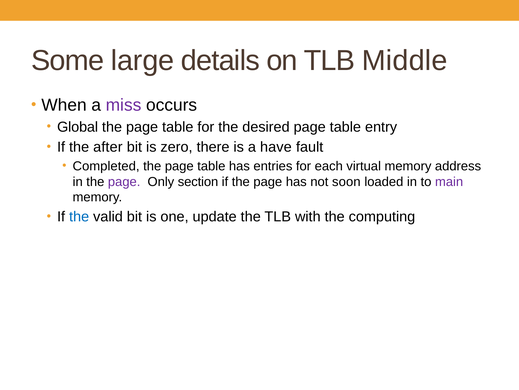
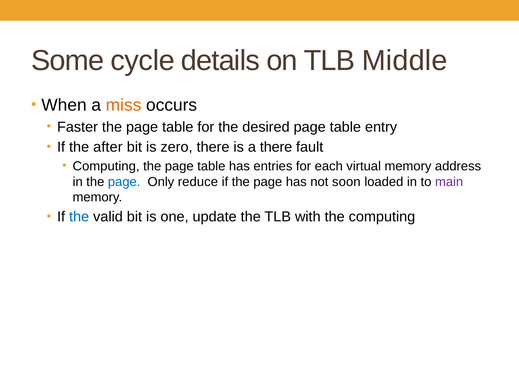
large: large -> cycle
miss colour: purple -> orange
Global: Global -> Faster
a have: have -> there
Completed at (106, 166): Completed -> Computing
page at (124, 181) colour: purple -> blue
section: section -> reduce
